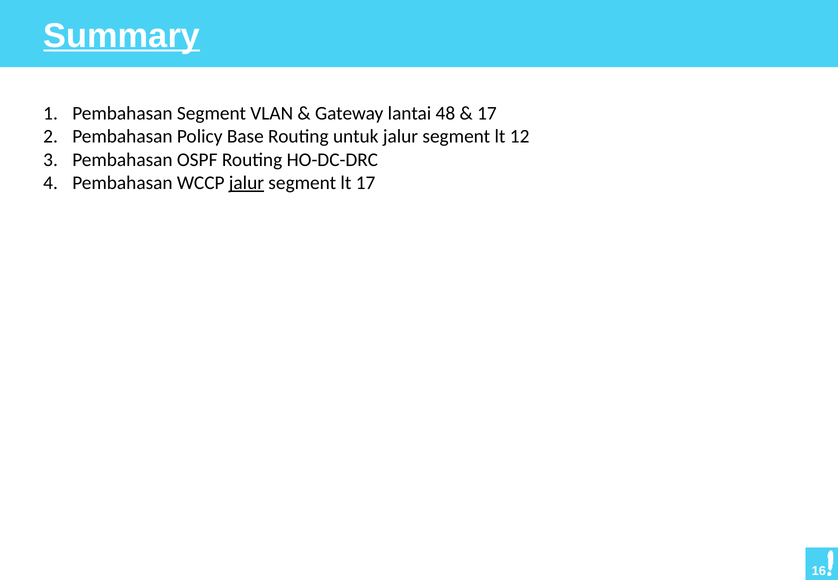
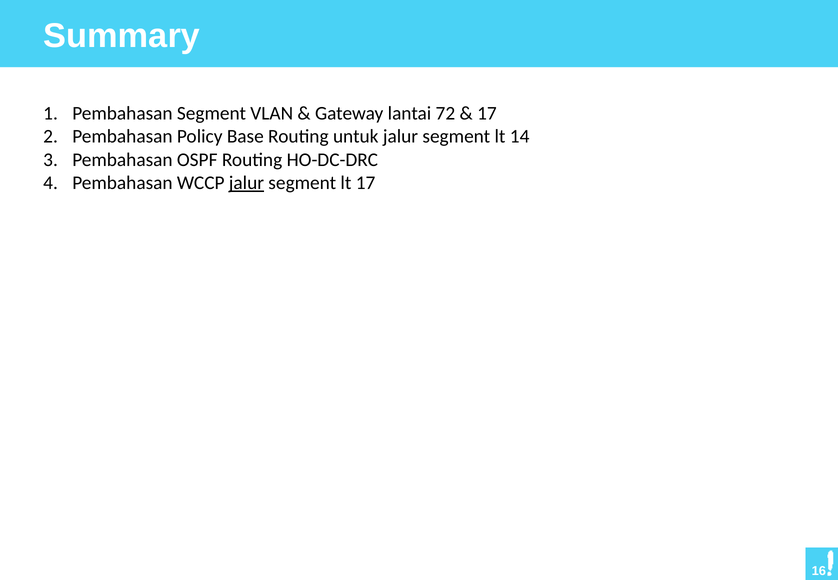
Summary underline: present -> none
48: 48 -> 72
12: 12 -> 14
